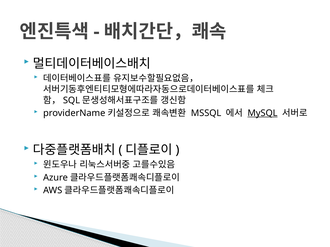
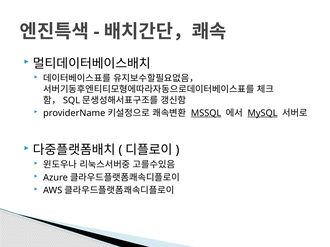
MSSQL underline: none -> present
